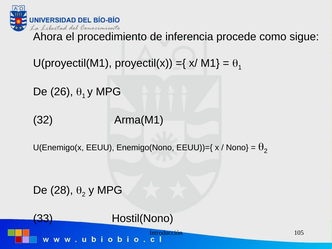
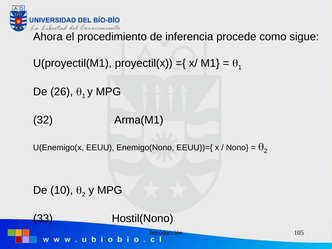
28: 28 -> 10
